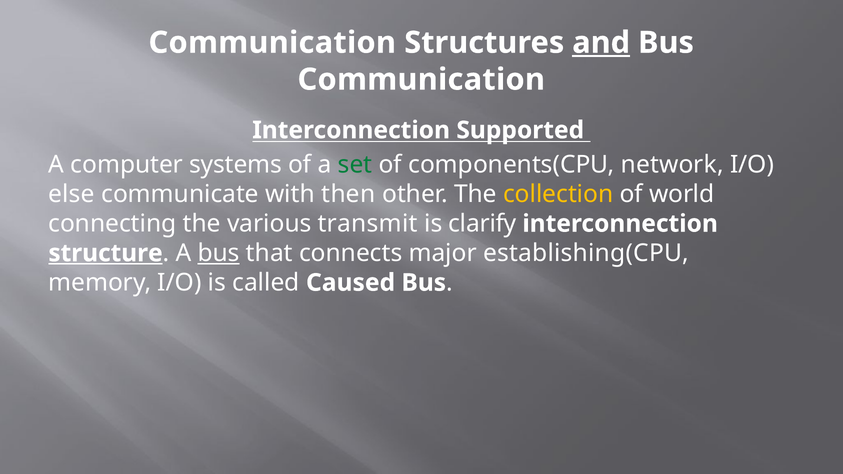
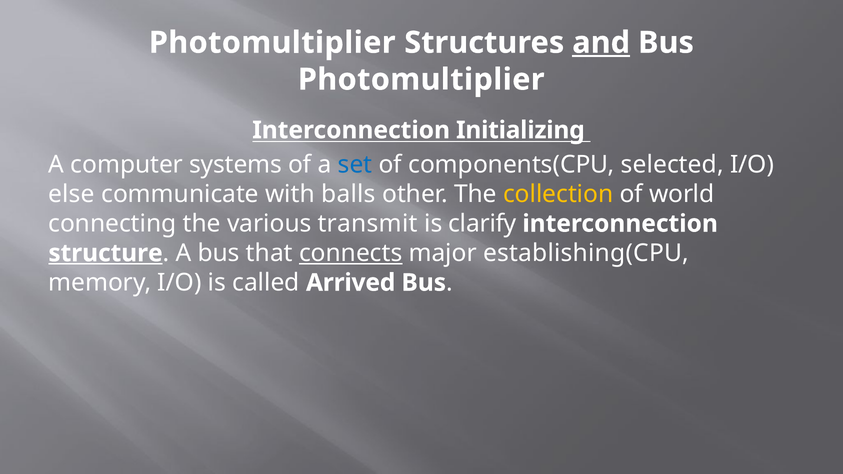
Communication at (272, 43): Communication -> Photomultiplier
Communication at (421, 80): Communication -> Photomultiplier
Supported: Supported -> Initializing
set colour: green -> blue
network: network -> selected
then: then -> balls
bus at (219, 253) underline: present -> none
connects underline: none -> present
Caused: Caused -> Arrived
